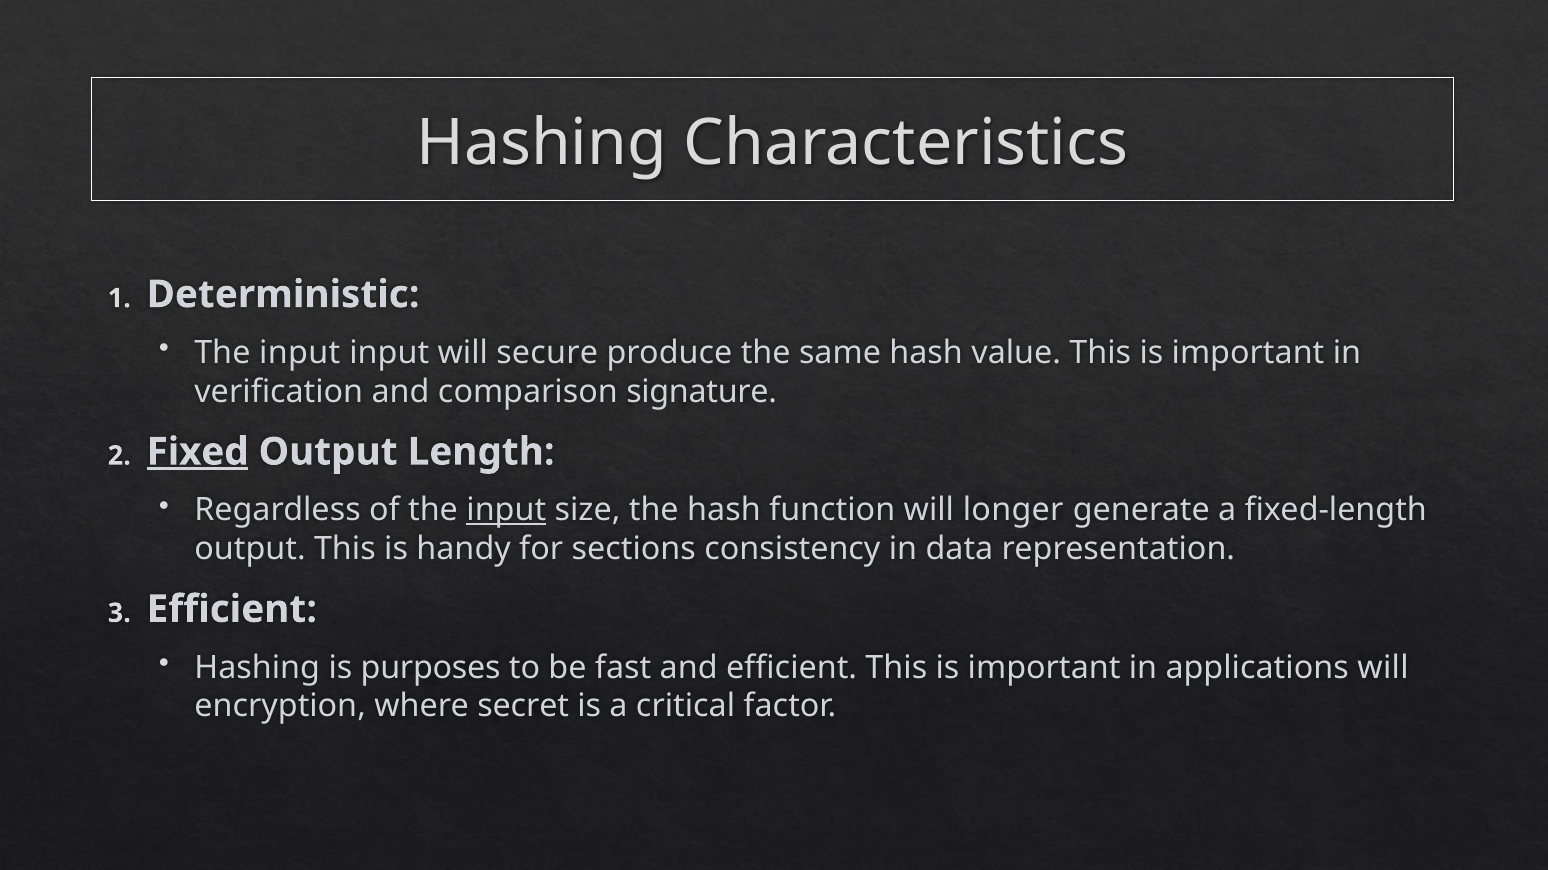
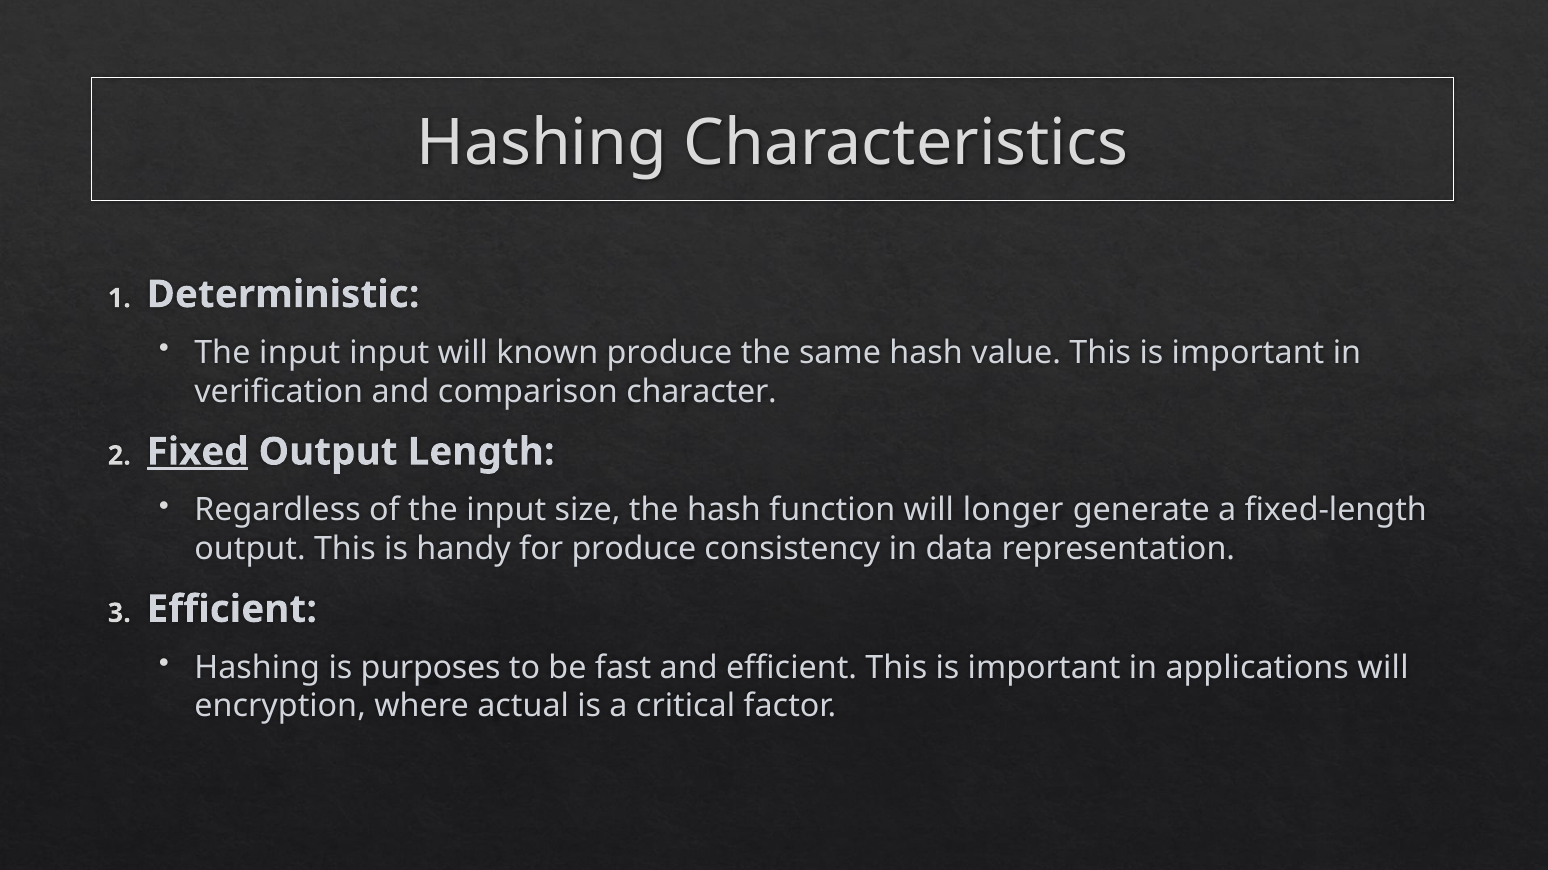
secure: secure -> known
signature: signature -> character
input at (506, 511) underline: present -> none
for sections: sections -> produce
secret: secret -> actual
